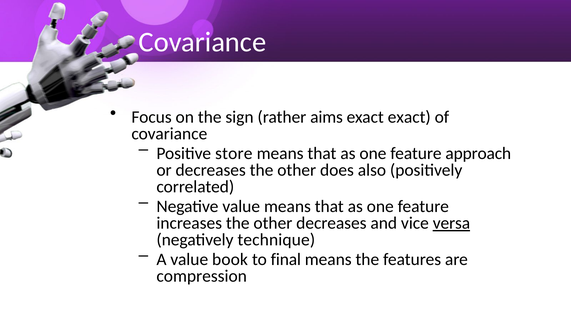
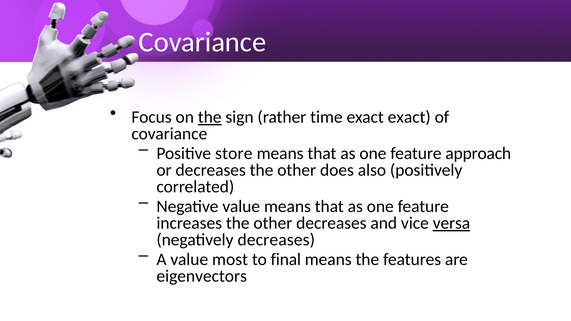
the at (210, 117) underline: none -> present
aims: aims -> time
negatively technique: technique -> decreases
book: book -> most
compression: compression -> eigenvectors
